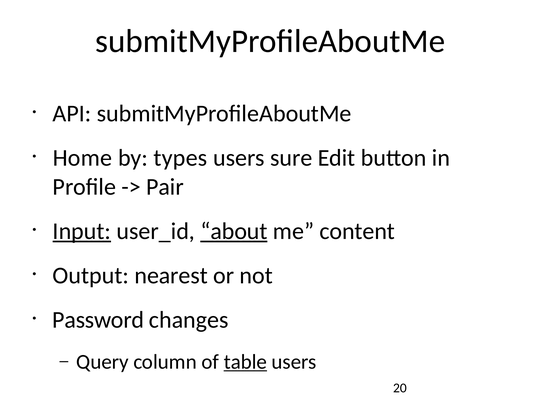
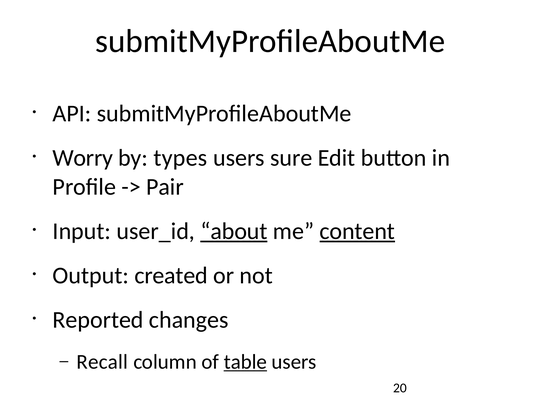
Home: Home -> Worry
Input underline: present -> none
content underline: none -> present
nearest: nearest -> created
Password: Password -> Reported
Query: Query -> Recall
